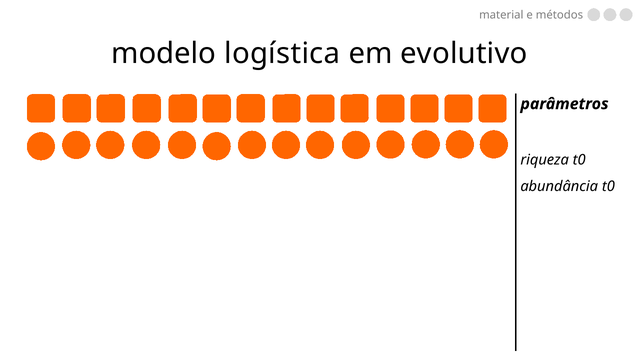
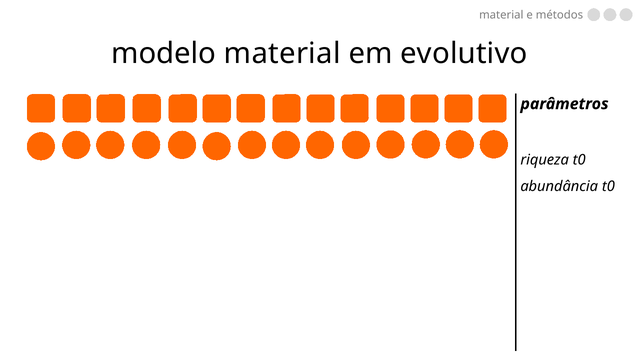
modelo logística: logística -> material
